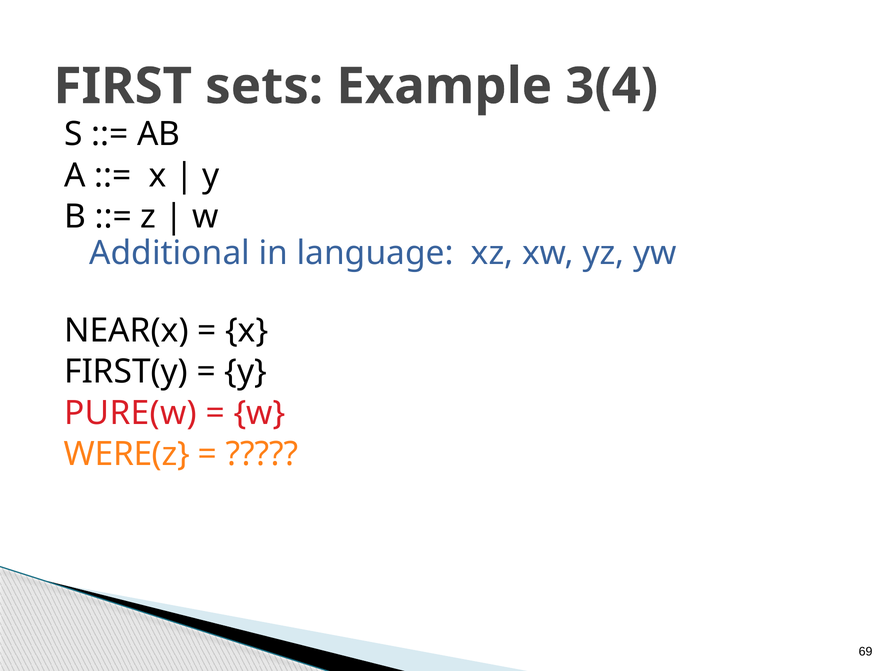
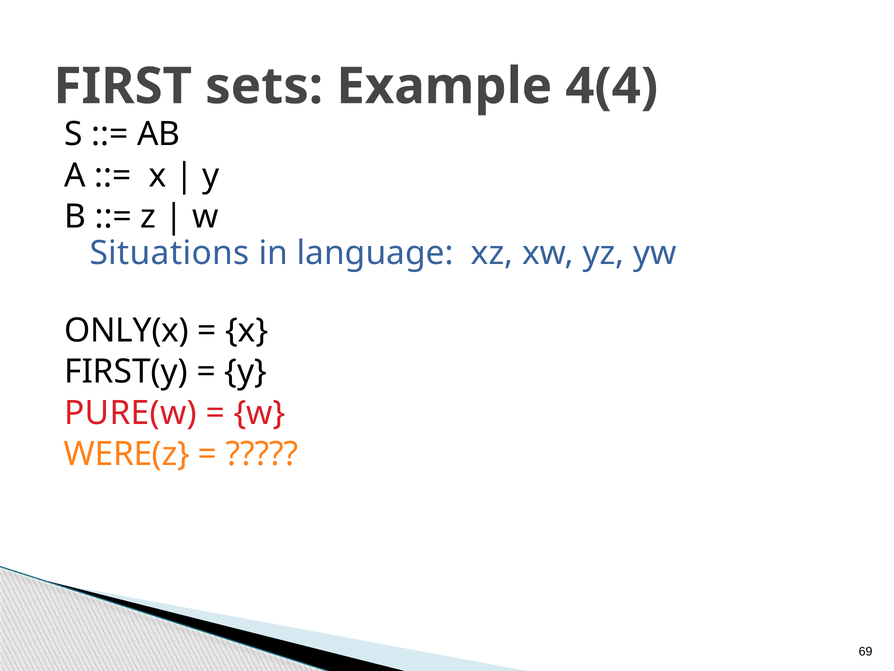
3(4: 3(4 -> 4(4
Additional: Additional -> Situations
NEAR(x: NEAR(x -> ONLY(x
